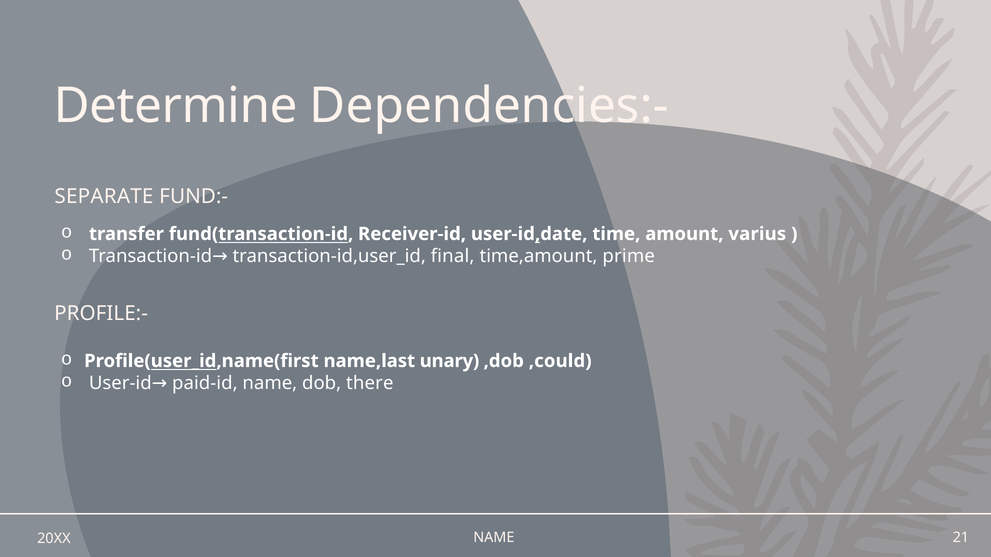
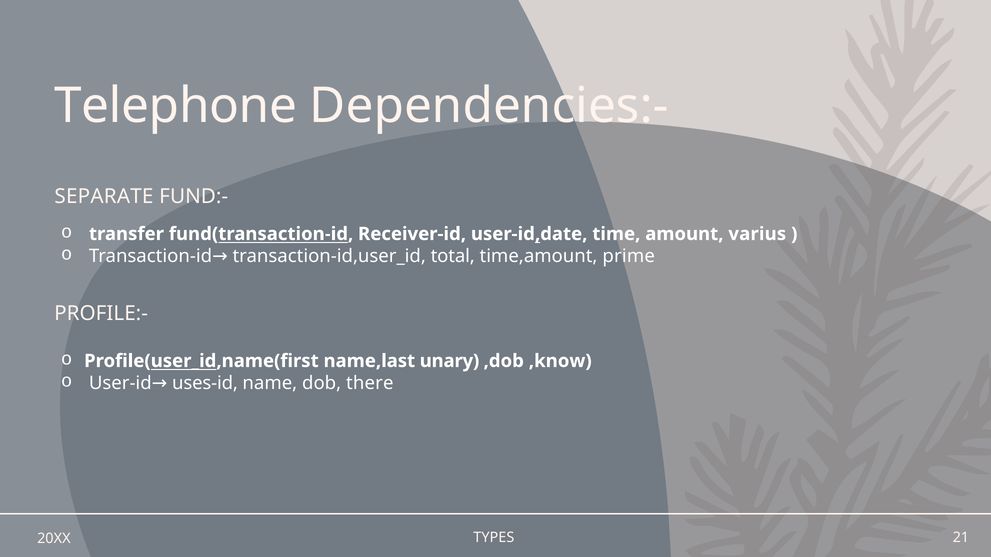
Determine: Determine -> Telephone
final: final -> total
,could: ,could -> ,know
paid-id: paid-id -> uses-id
NAME at (494, 538): NAME -> TYPES
